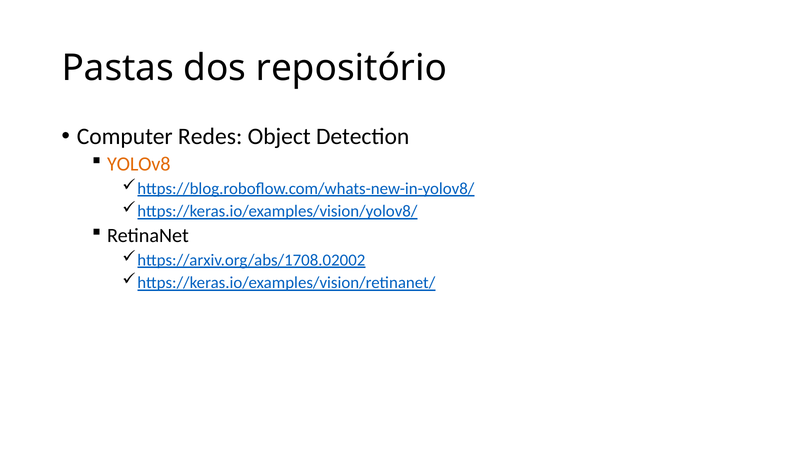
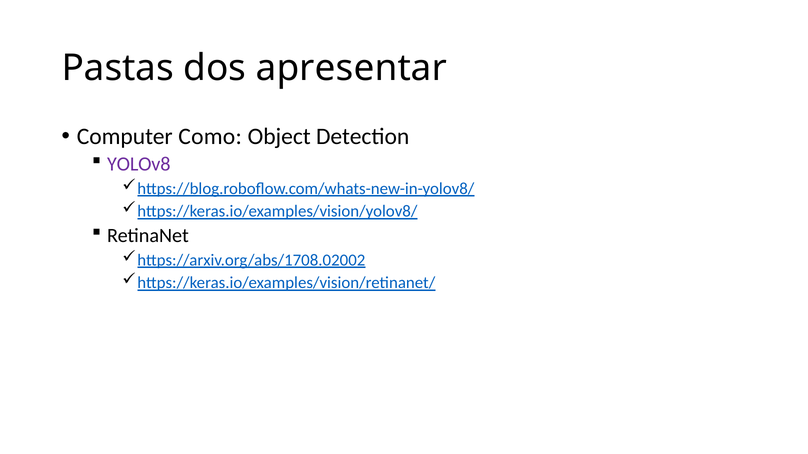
repositório: repositório -> apresentar
Redes: Redes -> Como
YOLOv8 colour: orange -> purple
